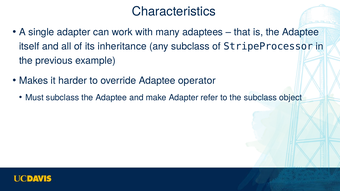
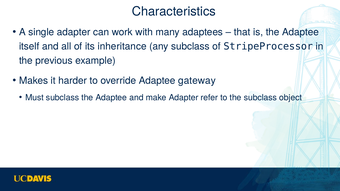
operator: operator -> gateway
